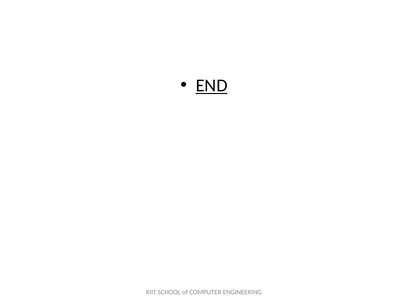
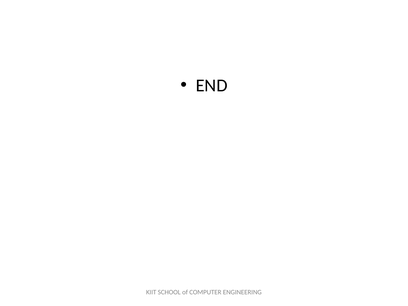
END underline: present -> none
